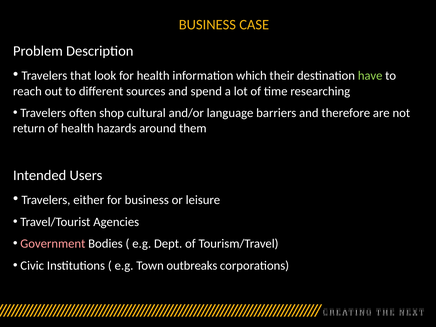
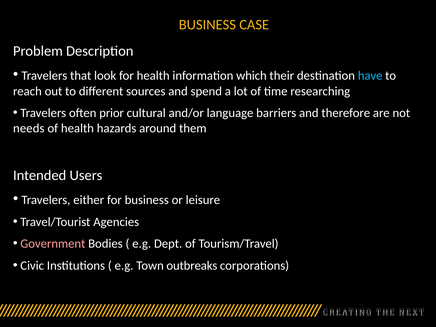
have colour: light green -> light blue
shop: shop -> prior
return: return -> needs
